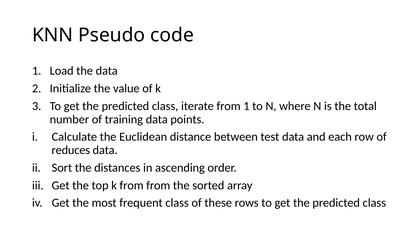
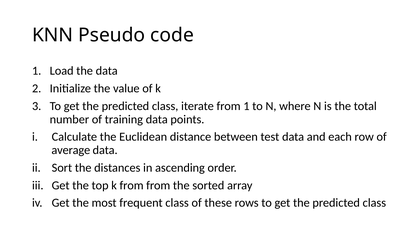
reduces: reduces -> average
